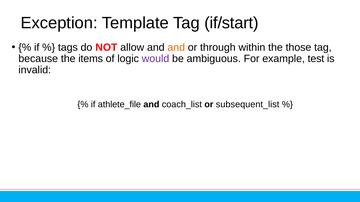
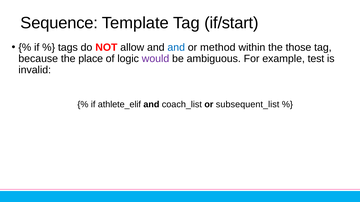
Exception: Exception -> Sequence
and at (176, 47) colour: orange -> blue
through: through -> method
items: items -> place
athlete_file: athlete_file -> athlete_elif
